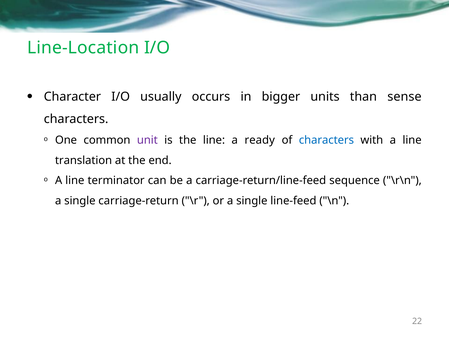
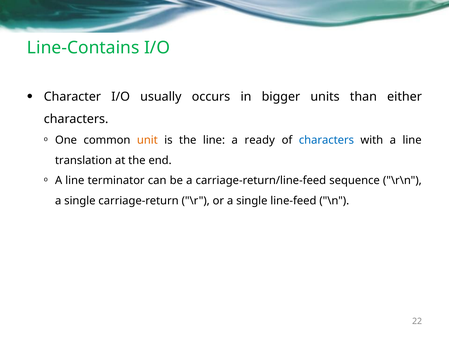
Line-Location: Line-Location -> Line-Contains
sense: sense -> either
unit colour: purple -> orange
